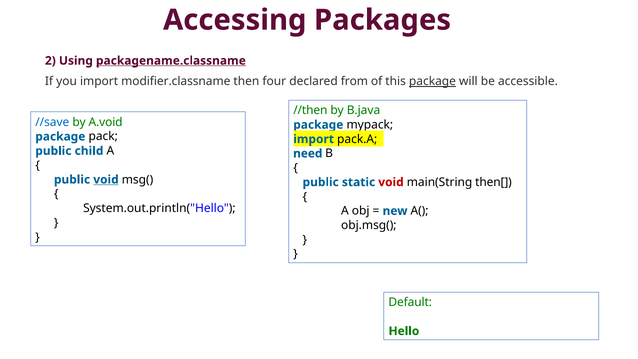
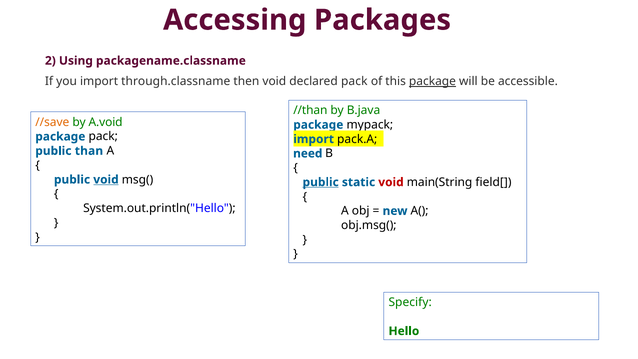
packagename.classname underline: present -> none
modifier.classname: modifier.classname -> through.classname
then four: four -> void
declared from: from -> pack
//then: //then -> //than
//save colour: blue -> orange
child: child -> than
public at (321, 182) underline: none -> present
then[: then[ -> field[
Default: Default -> Specify
